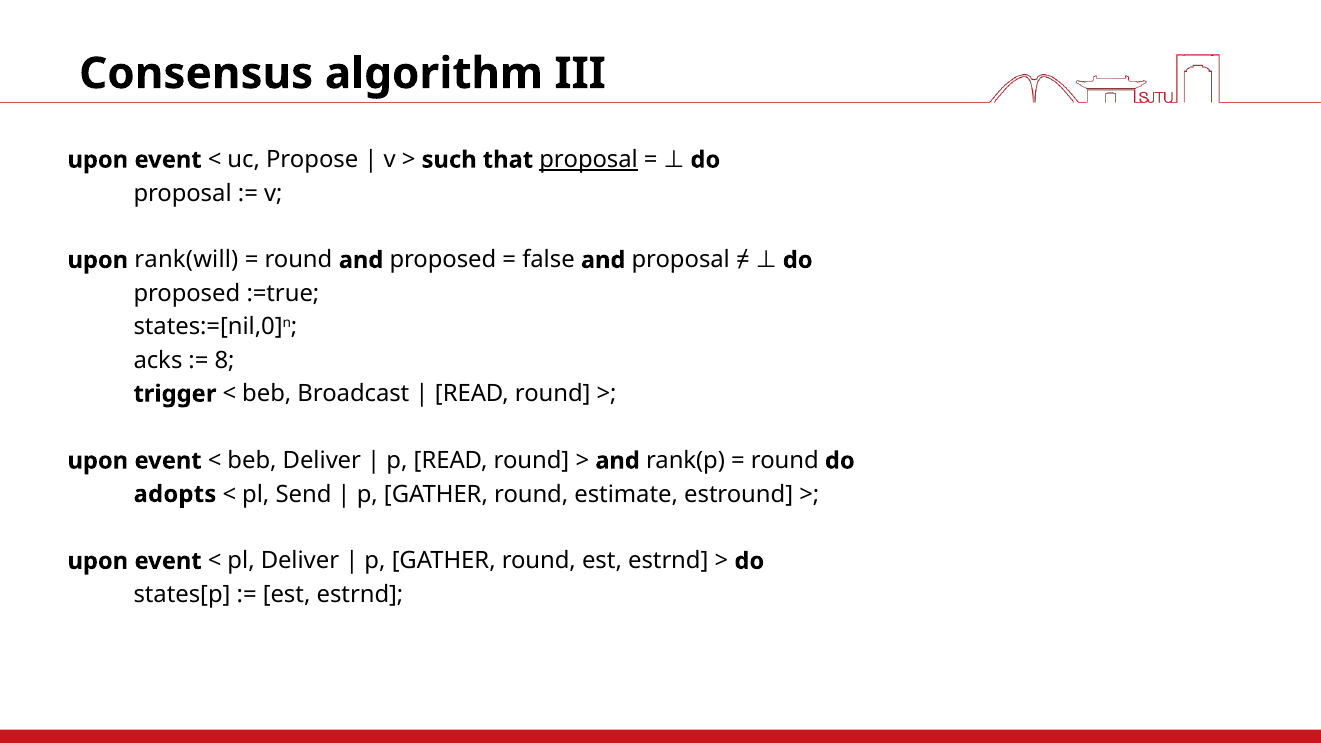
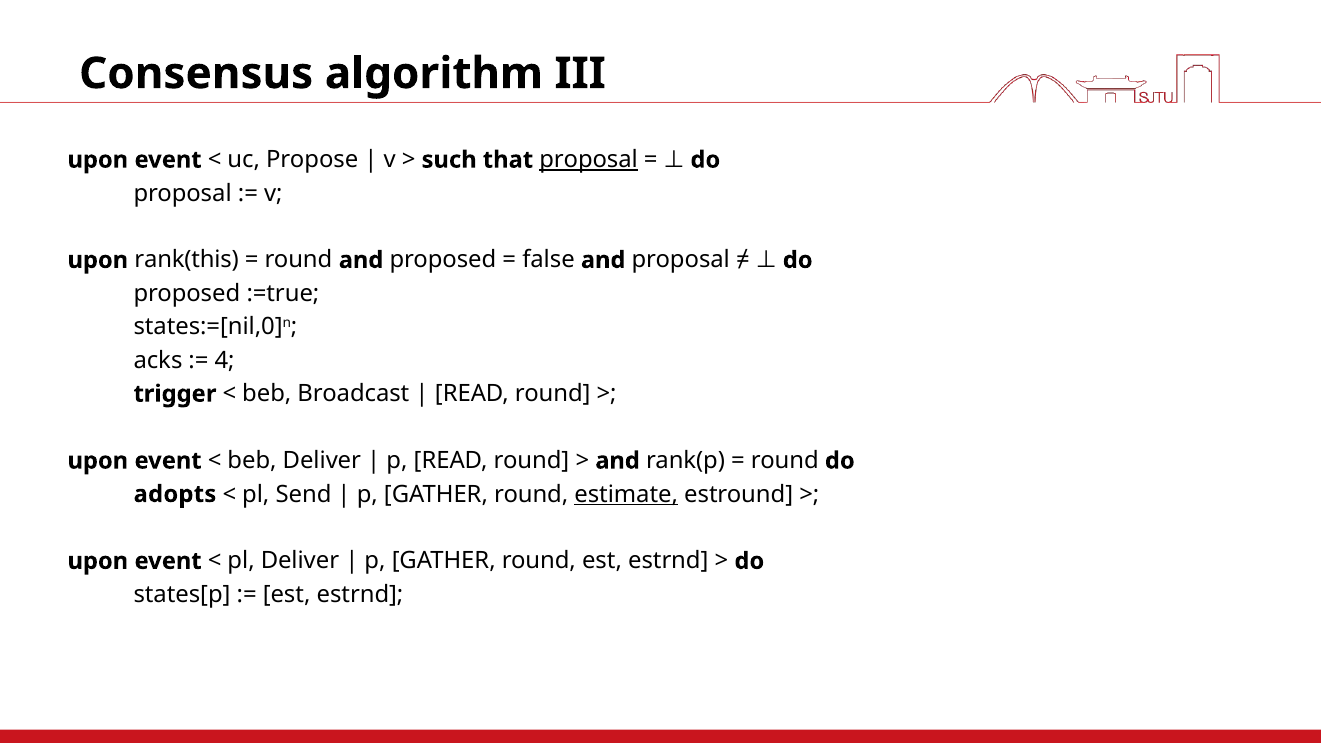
rank(will: rank(will -> rank(this
8: 8 -> 4
estimate underline: none -> present
